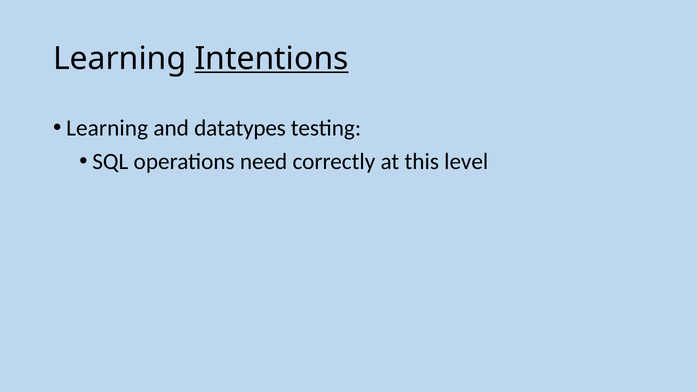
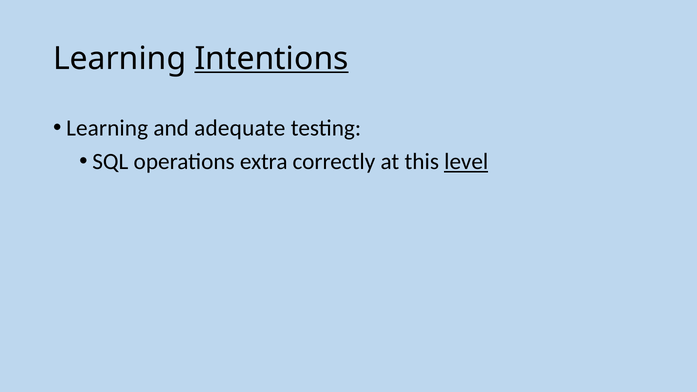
datatypes: datatypes -> adequate
need: need -> extra
level underline: none -> present
